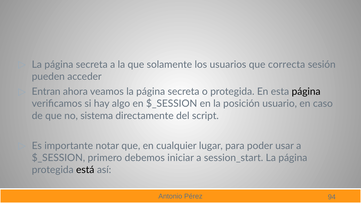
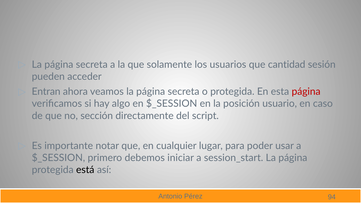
correcta: correcta -> cantidad
página at (306, 92) colour: black -> red
sistema: sistema -> sección
